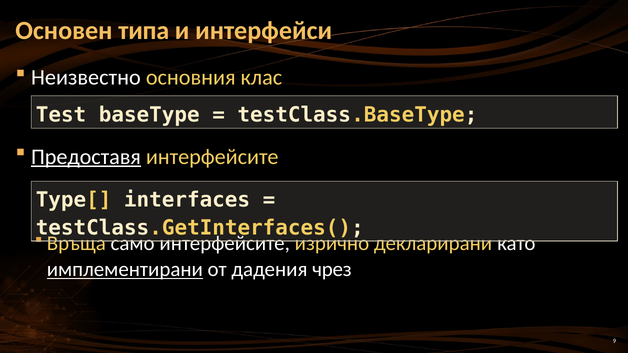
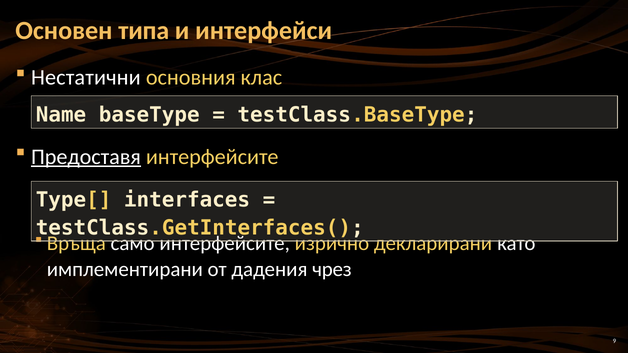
Неизвестно: Неизвестно -> Нестатични
Test: Test -> Name
имплементирани underline: present -> none
